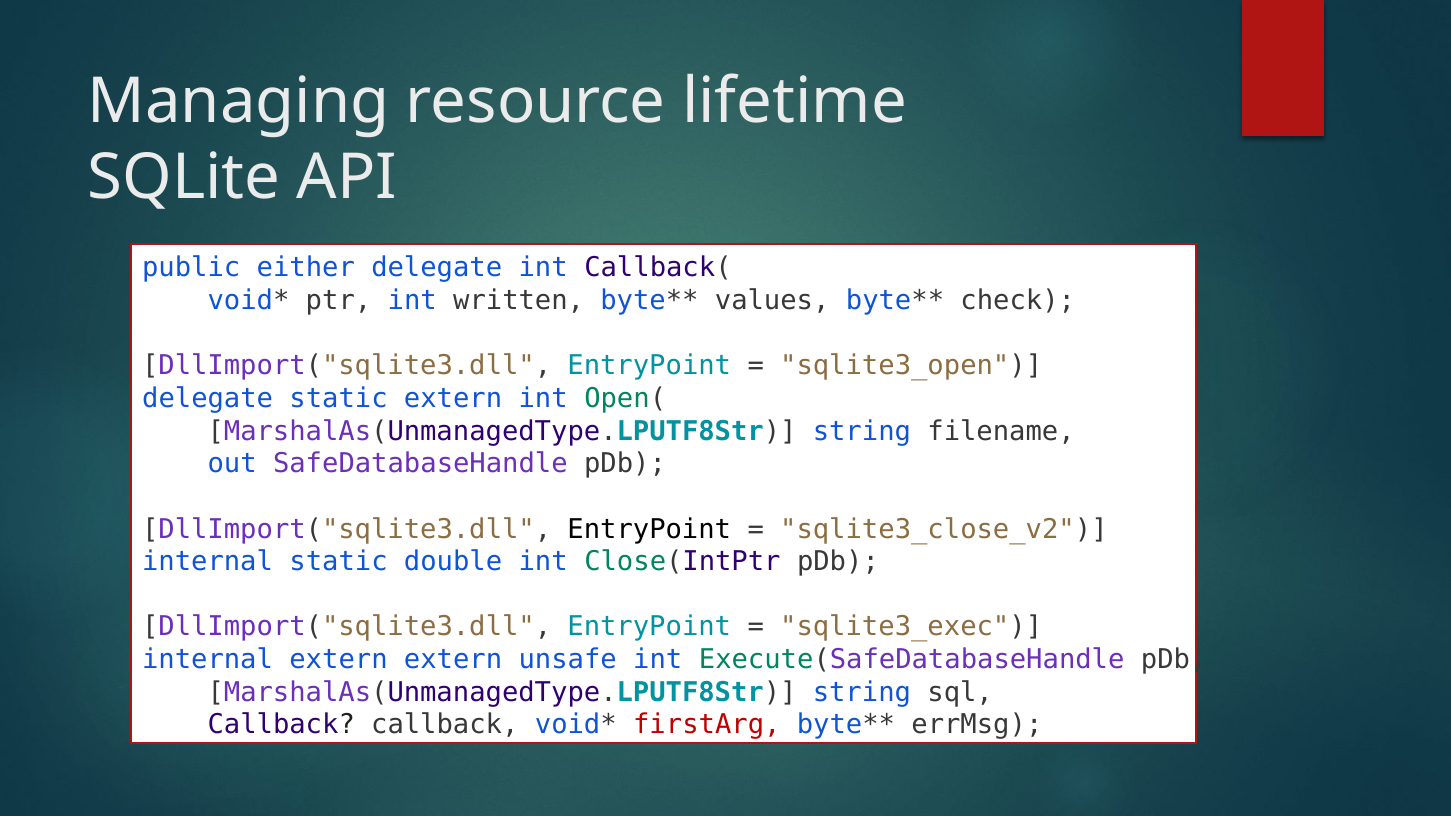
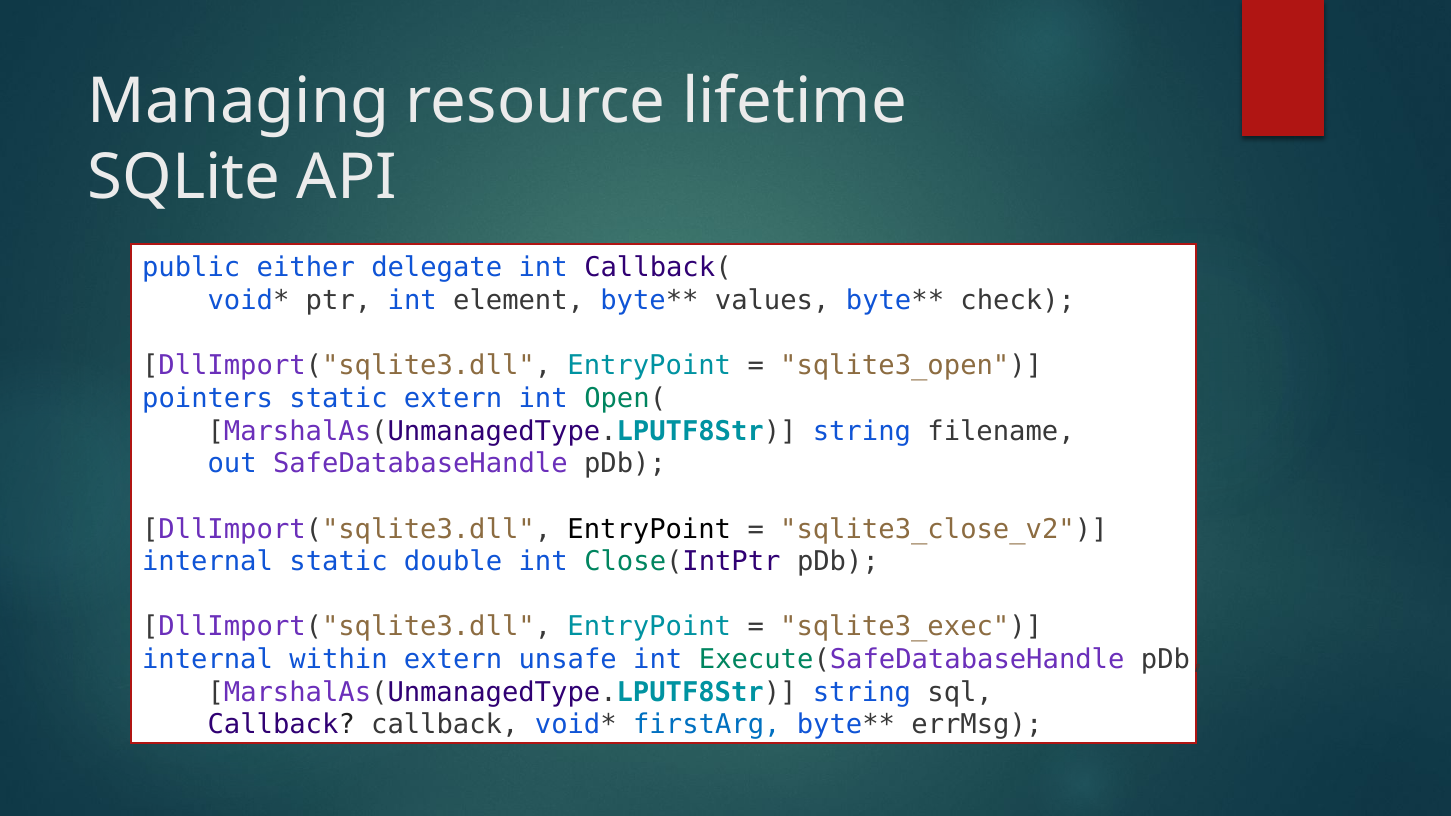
written: written -> element
delegate at (208, 399): delegate -> pointers
internal extern: extern -> within
firstArg colour: red -> blue
